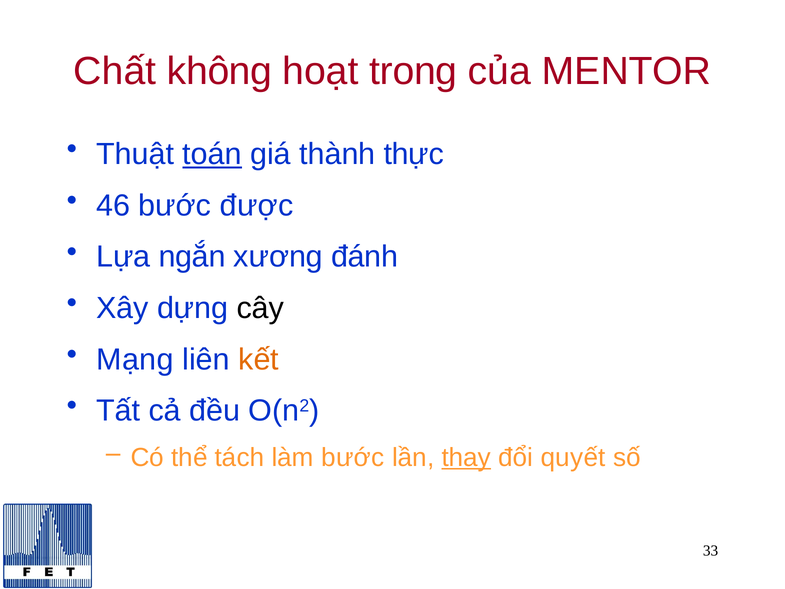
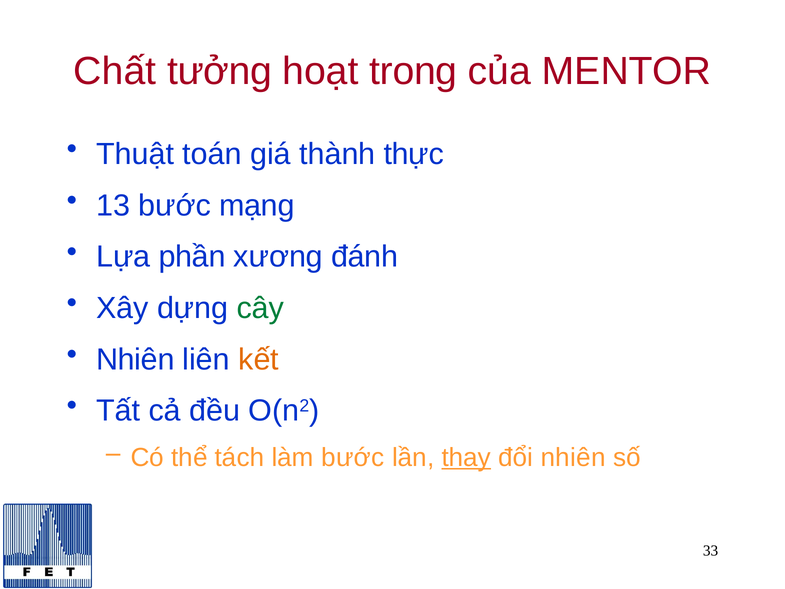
không: không -> tưởng
toán underline: present -> none
46: 46 -> 13
được: được -> mạng
ngắn: ngắn -> phần
cây colour: black -> green
Mạng at (135, 359): Mạng -> Nhiên
đổi quyết: quyết -> nhiên
